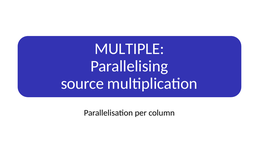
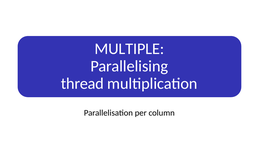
source: source -> thread
